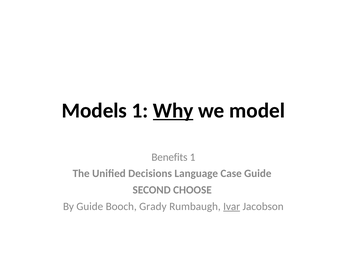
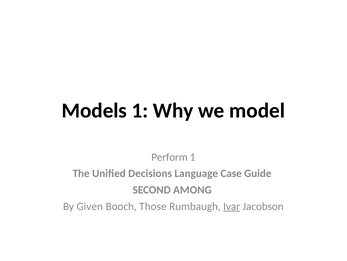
Why underline: present -> none
Benefits: Benefits -> Perform
CHOOSE: CHOOSE -> AMONG
By Guide: Guide -> Given
Grady: Grady -> Those
